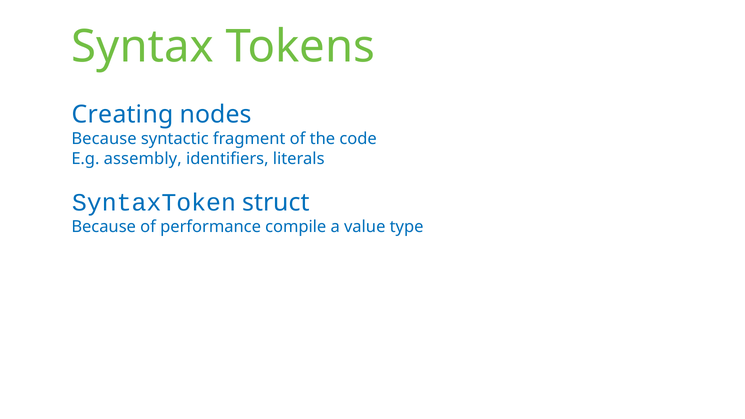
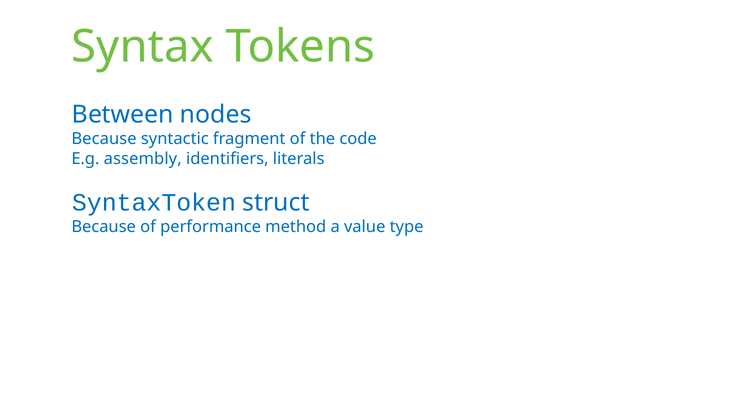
Creating: Creating -> Between
compile: compile -> method
